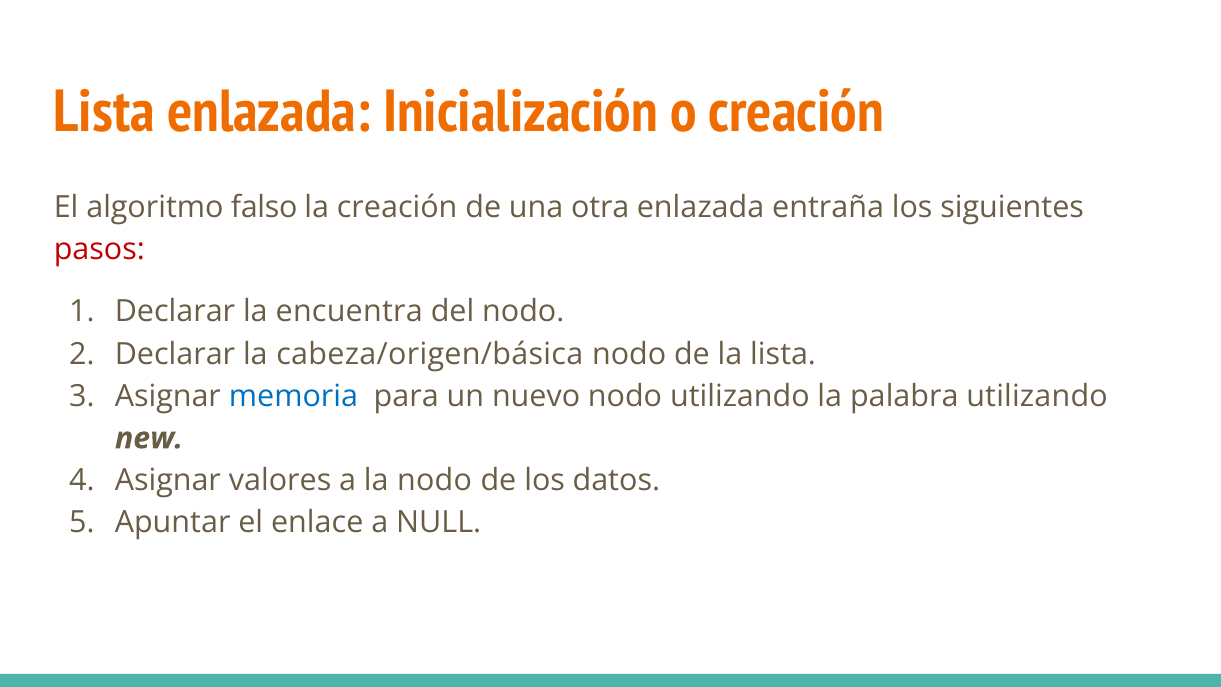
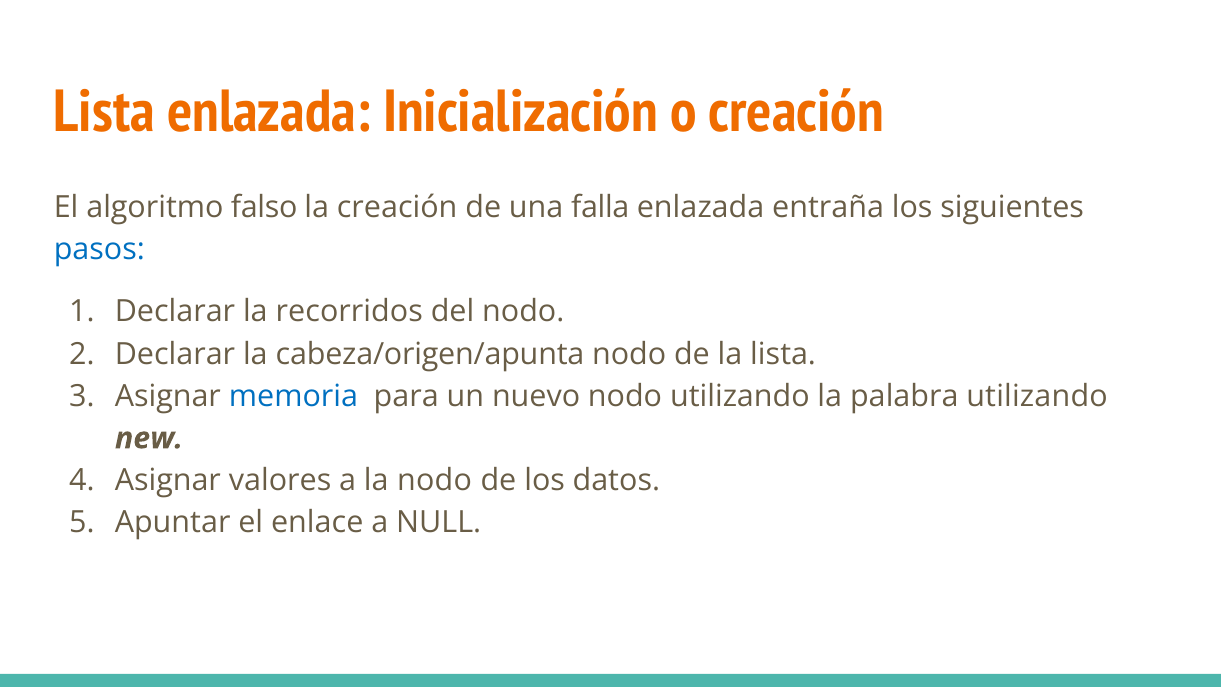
otra: otra -> falla
pasos colour: red -> blue
encuentra: encuentra -> recorridos
cabeza/origen/básica: cabeza/origen/básica -> cabeza/origen/apunta
